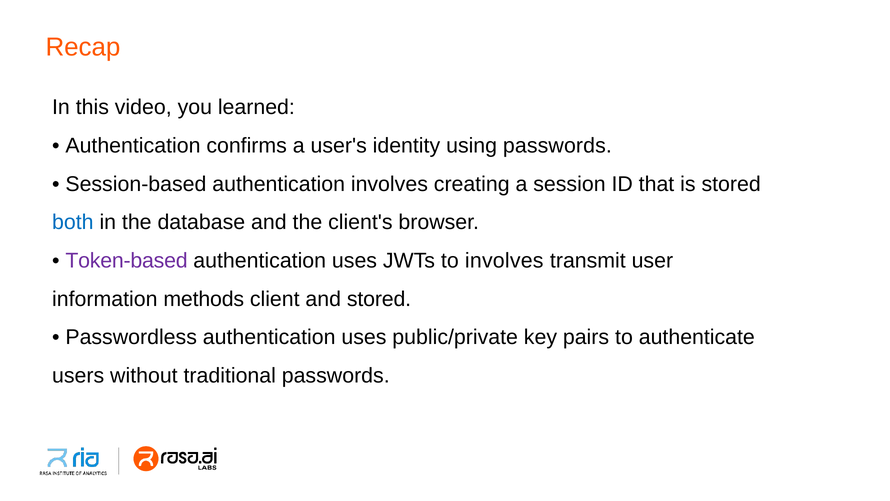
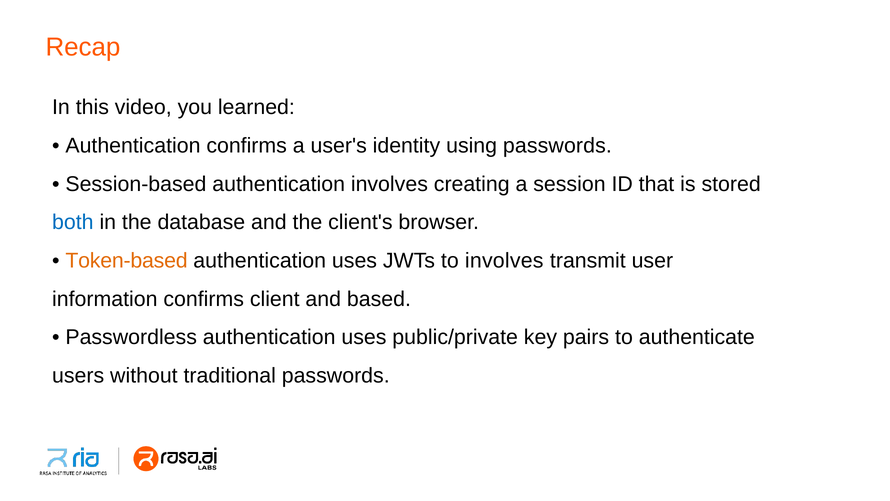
Token-based colour: purple -> orange
information methods: methods -> confirms
and stored: stored -> based
